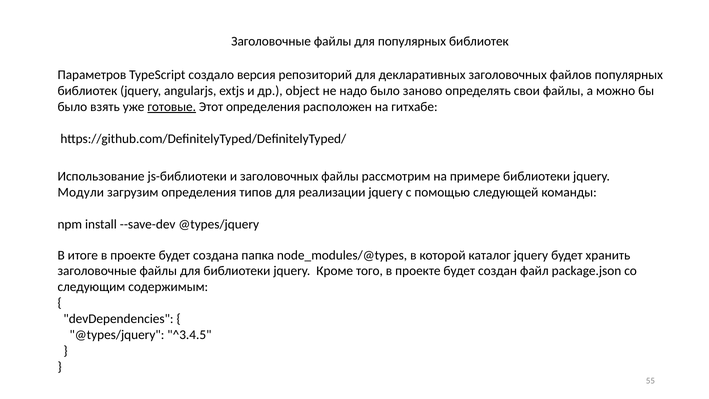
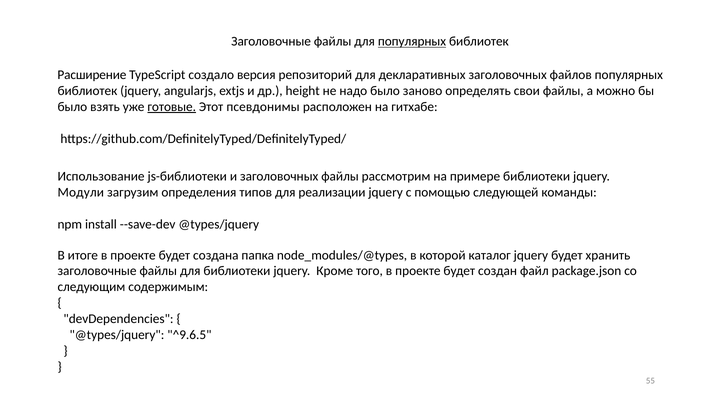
популярных at (412, 42) underline: none -> present
Параметров: Параметров -> Расширение
object: object -> height
Этот определения: определения -> псевдонимы
^3.4.5: ^3.4.5 -> ^9.6.5
